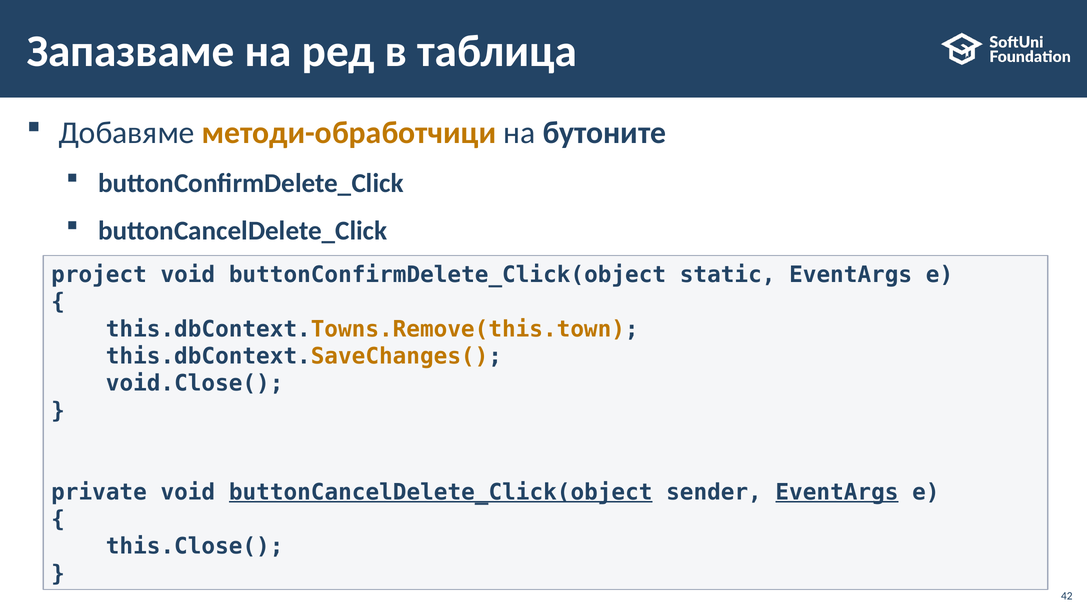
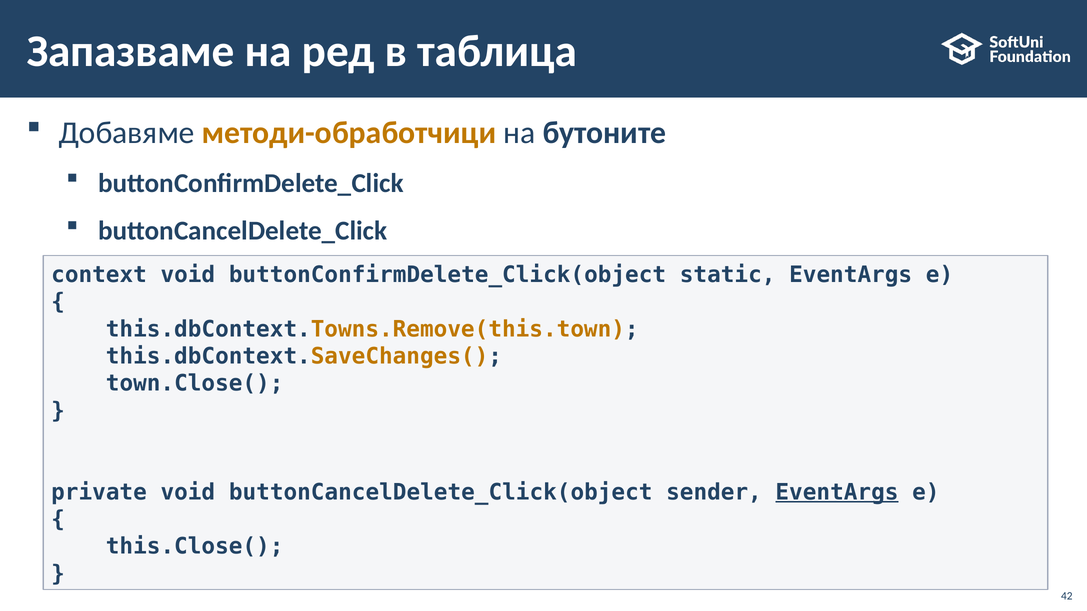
project: project -> context
void.Close(: void.Close( -> town.Close(
buttonCancelDelete_Click(object underline: present -> none
